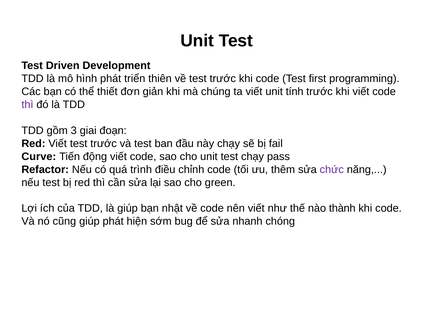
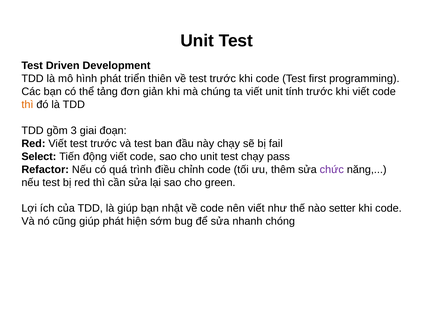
thiết: thiết -> tảng
thì at (27, 104) colour: purple -> orange
Curve: Curve -> Select
thành: thành -> setter
